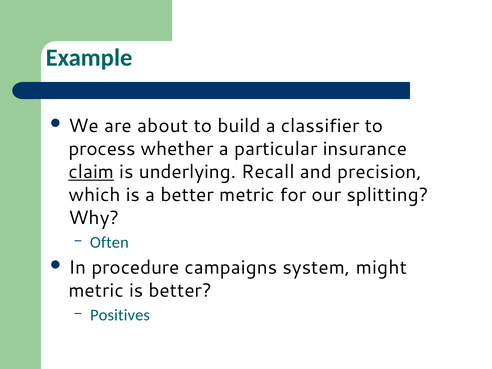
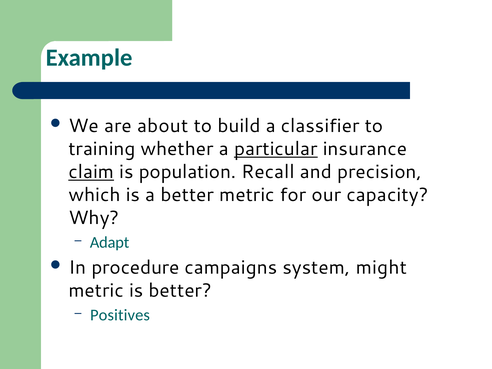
process: process -> training
particular underline: none -> present
underlying: underlying -> population
splitting: splitting -> capacity
Often: Often -> Adapt
